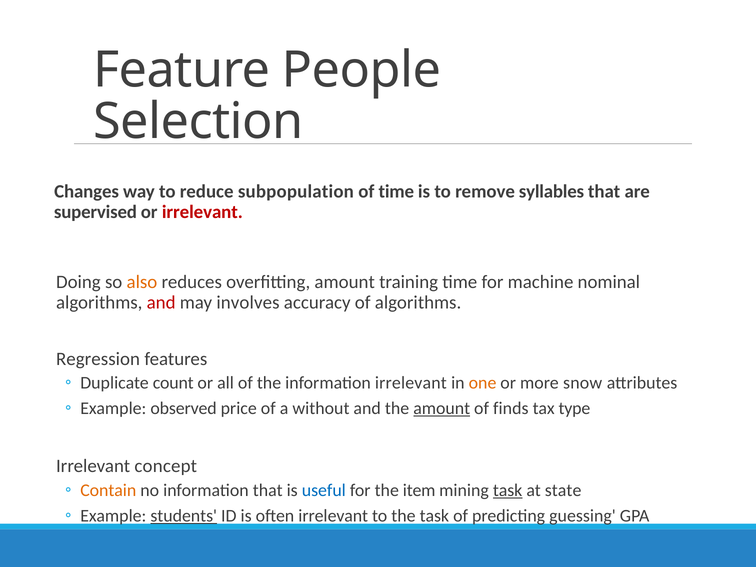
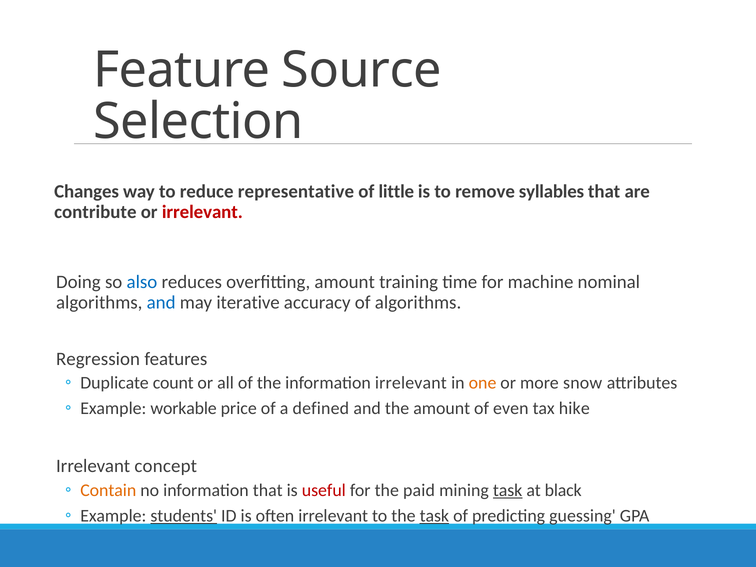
People: People -> Source
subpopulation: subpopulation -> representative
of time: time -> little
supervised: supervised -> contribute
also colour: orange -> blue
and at (161, 303) colour: red -> blue
involves: involves -> iterative
observed: observed -> workable
without: without -> defined
amount at (442, 408) underline: present -> none
finds: finds -> even
type: type -> hike
useful colour: blue -> red
item: item -> paid
state: state -> black
task at (434, 516) underline: none -> present
